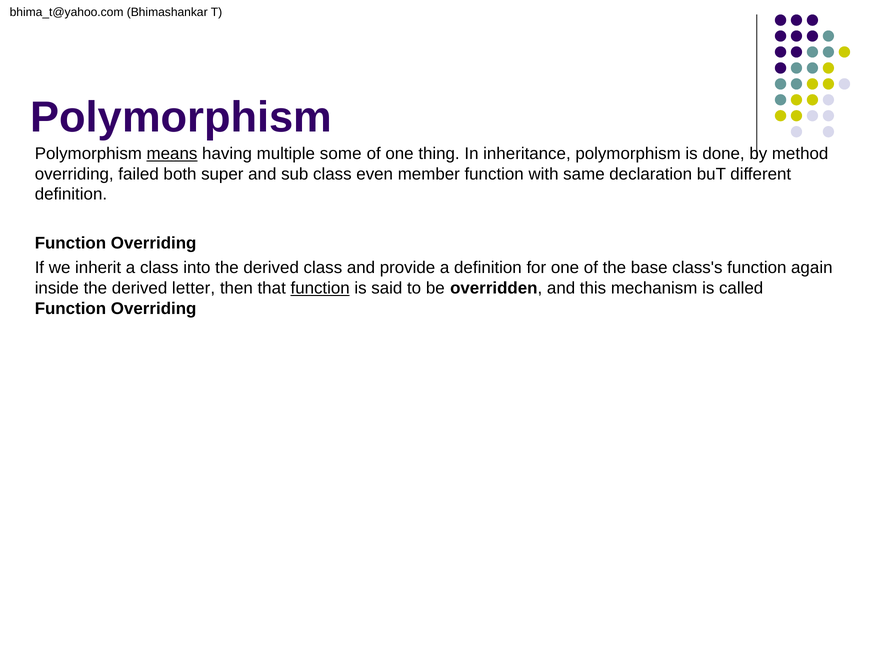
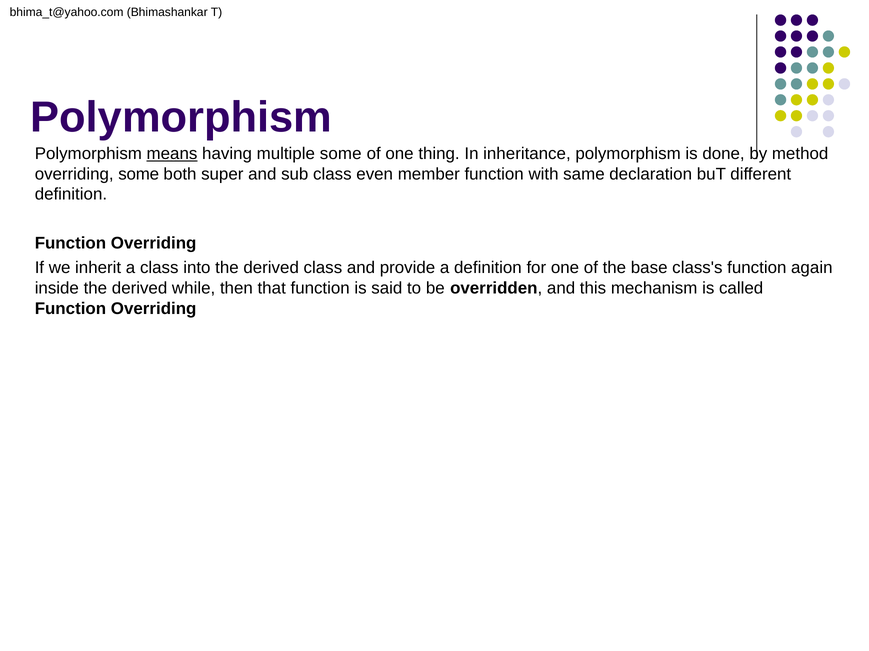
overriding failed: failed -> some
letter: letter -> while
function at (320, 289) underline: present -> none
